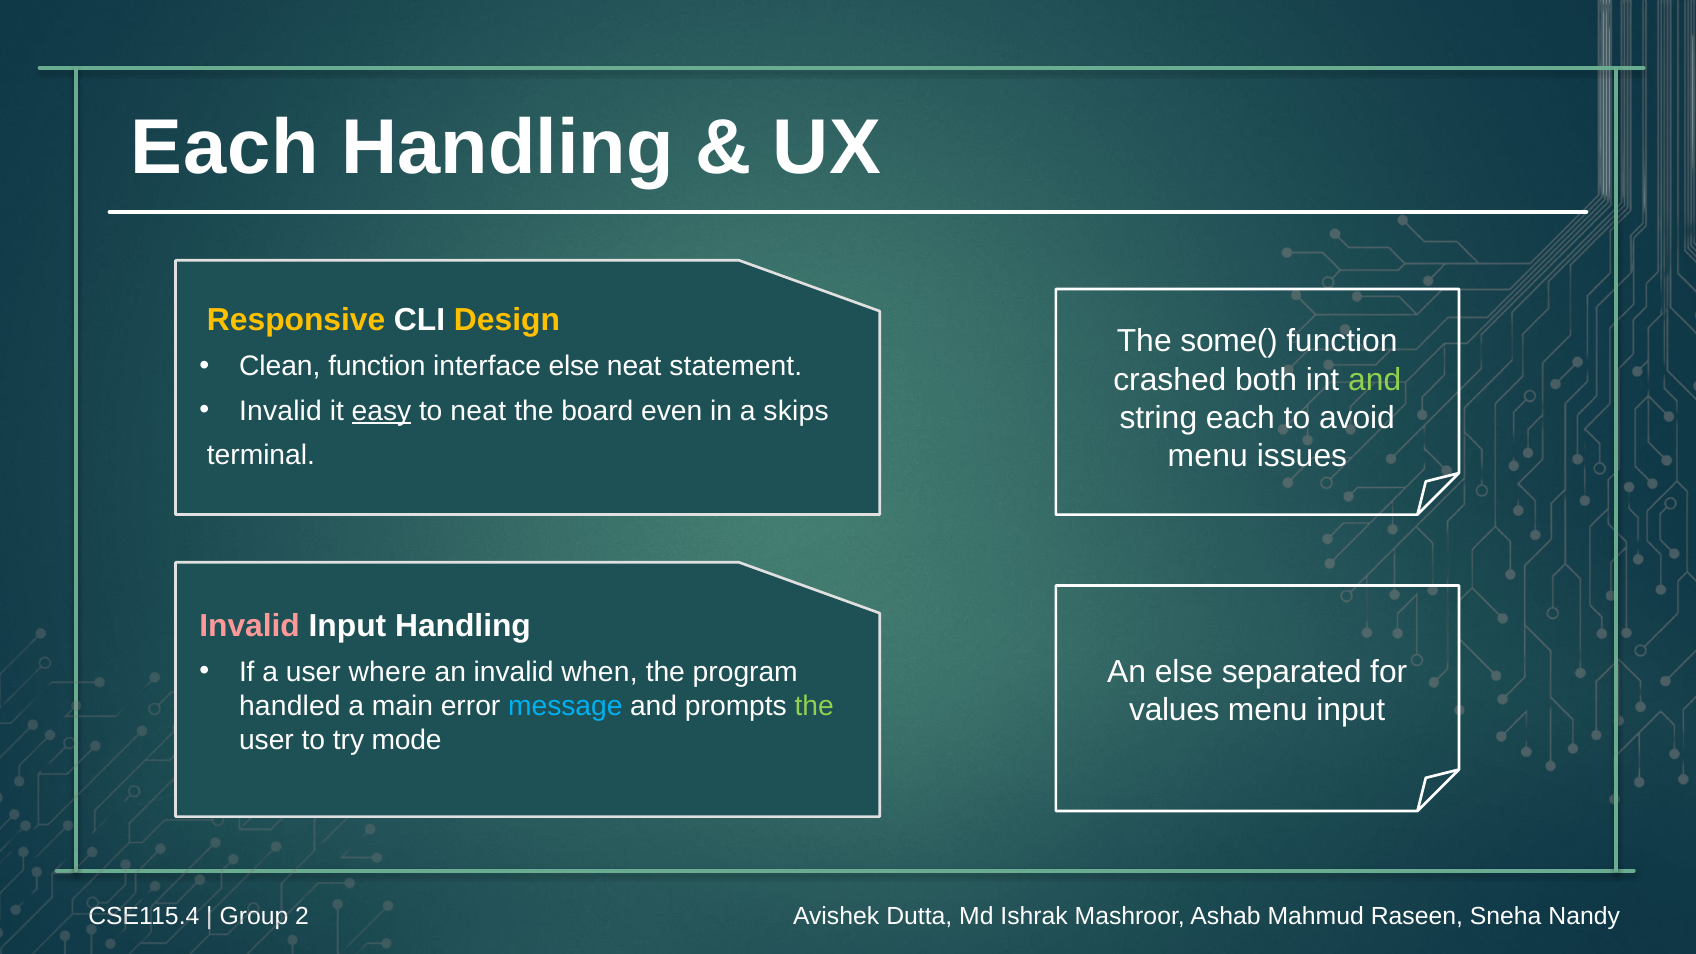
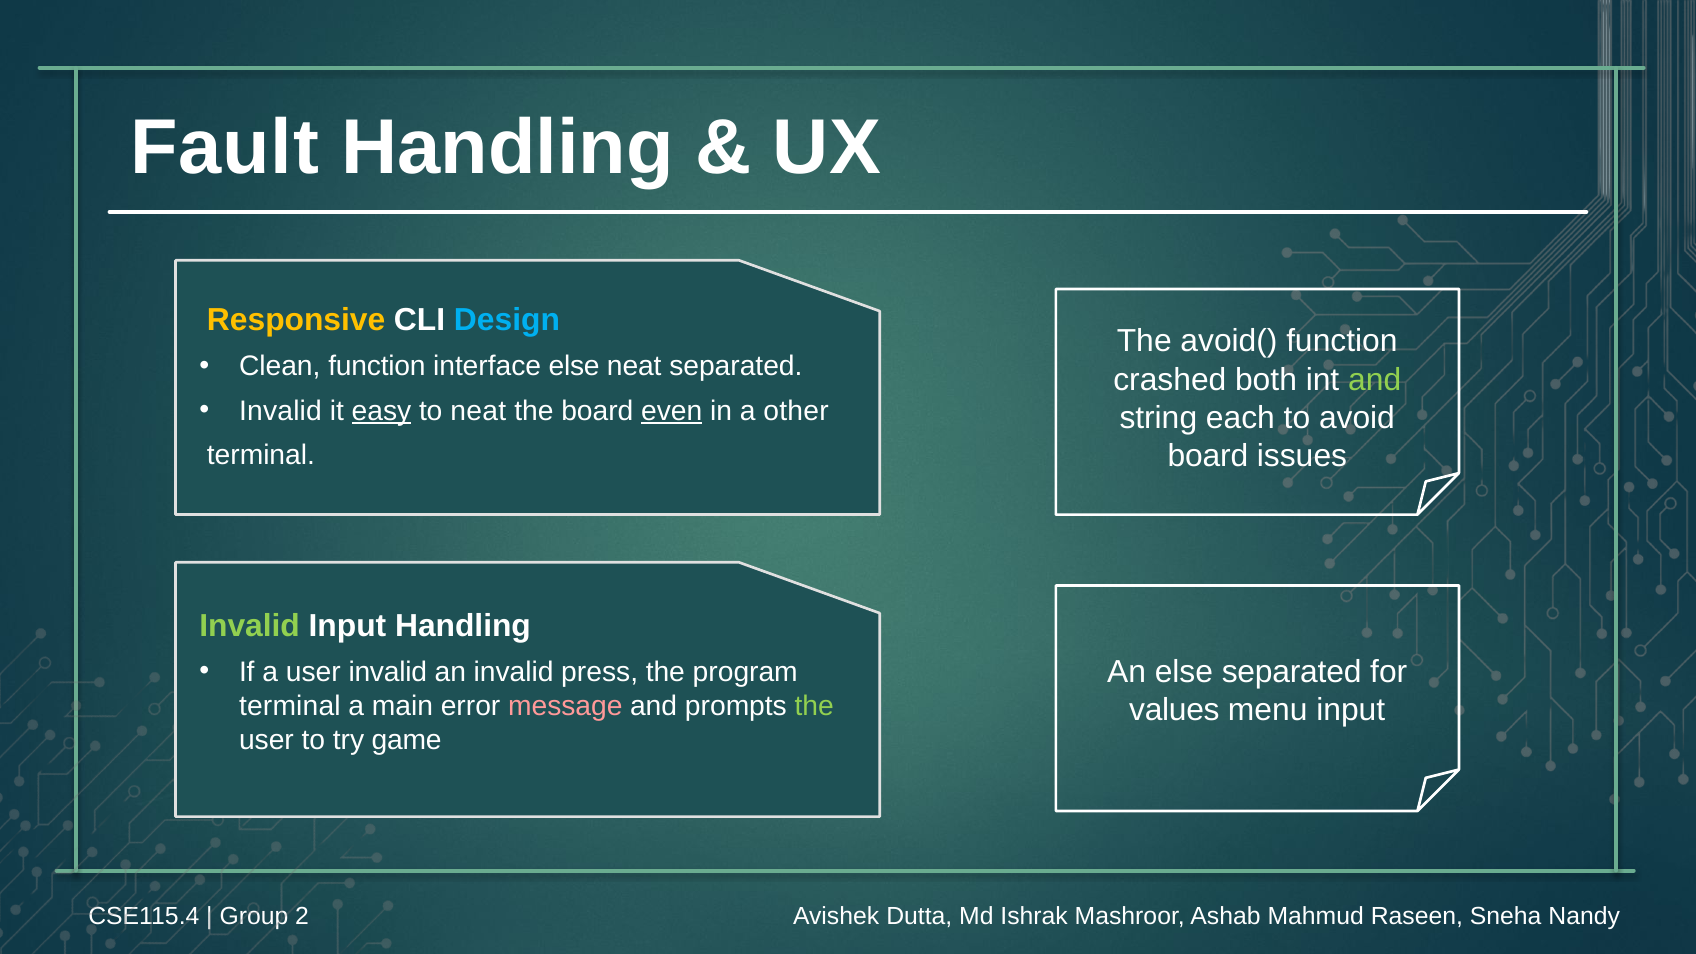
Each at (225, 148): Each -> Fault
Design colour: yellow -> light blue
some(: some( -> avoid(
neat statement: statement -> separated
even underline: none -> present
skips: skips -> other
menu at (1208, 456): menu -> board
Invalid at (250, 626) colour: pink -> light green
user where: where -> invalid
when: when -> press
handled at (290, 706): handled -> terminal
message colour: light blue -> pink
mode: mode -> game
